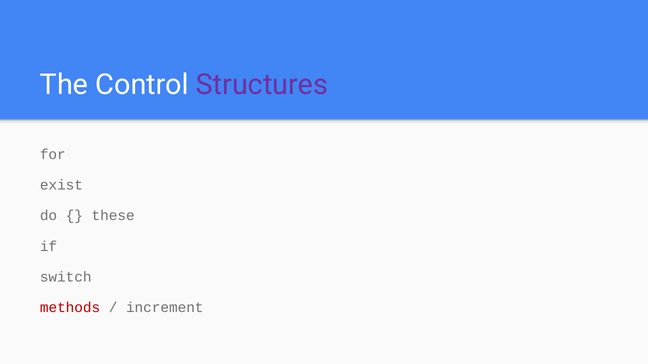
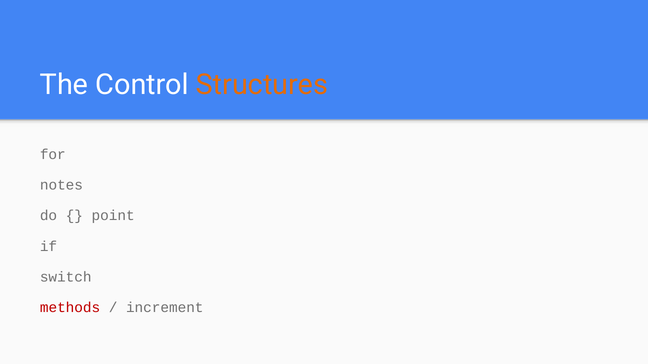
Structures colour: purple -> orange
exist: exist -> notes
these: these -> point
